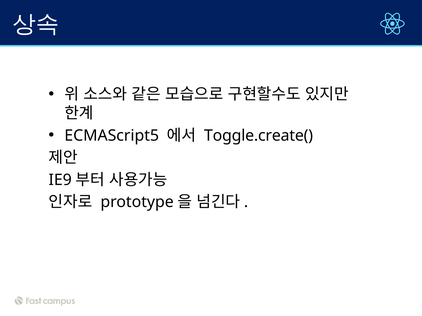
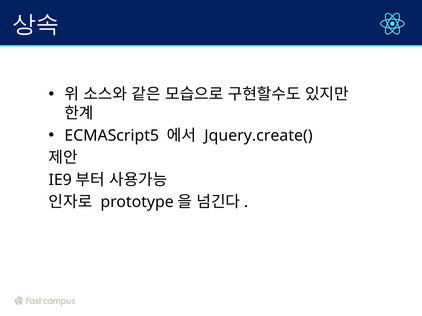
Toggle.create(: Toggle.create( -> Jquery.create(
